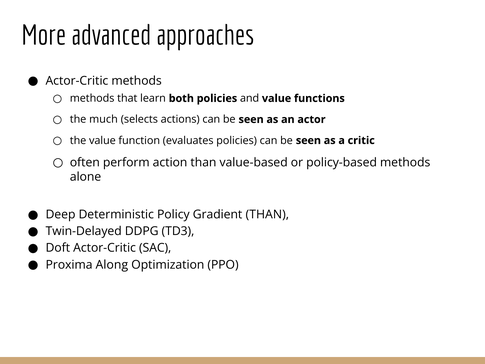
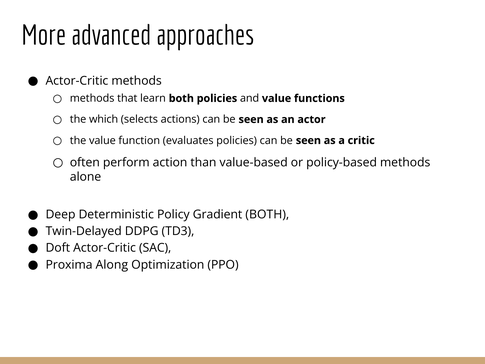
much: much -> which
Gradient THAN: THAN -> BOTH
